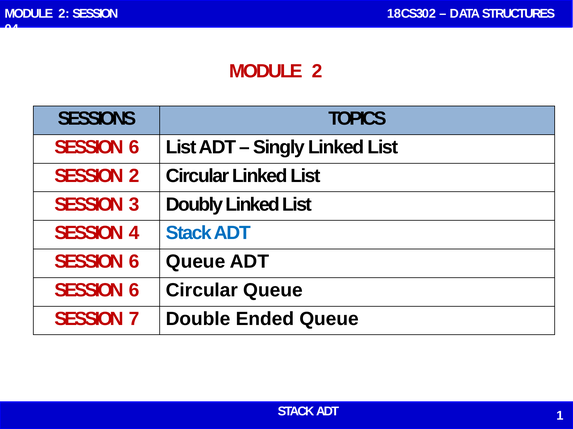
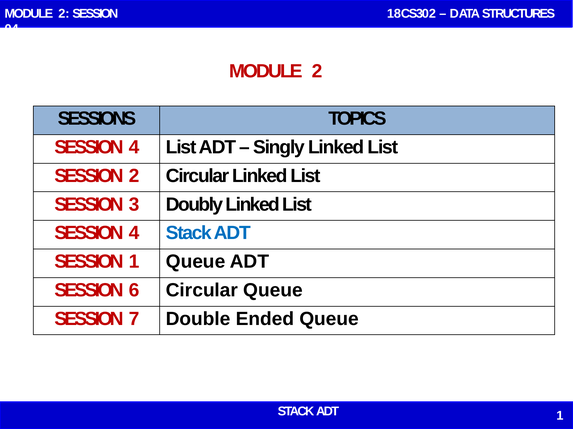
6 at (134, 147): 6 -> 4
6 at (134, 262): 6 -> 1
